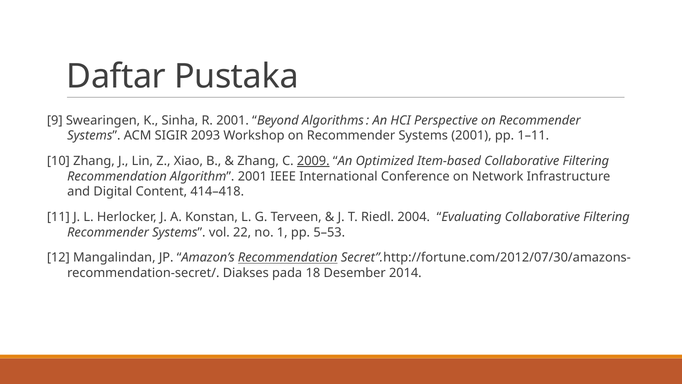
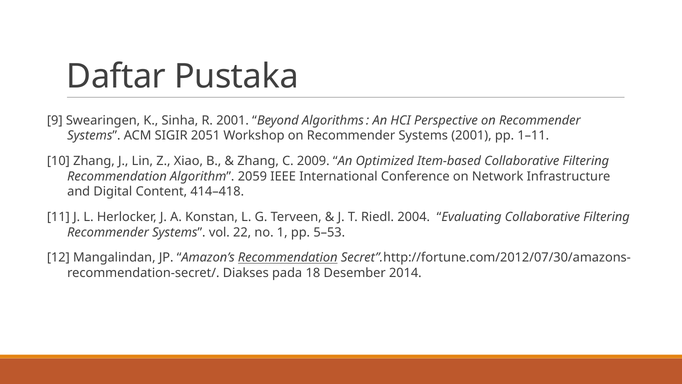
2093: 2093 -> 2051
2009 underline: present -> none
Algorithm 2001: 2001 -> 2059
